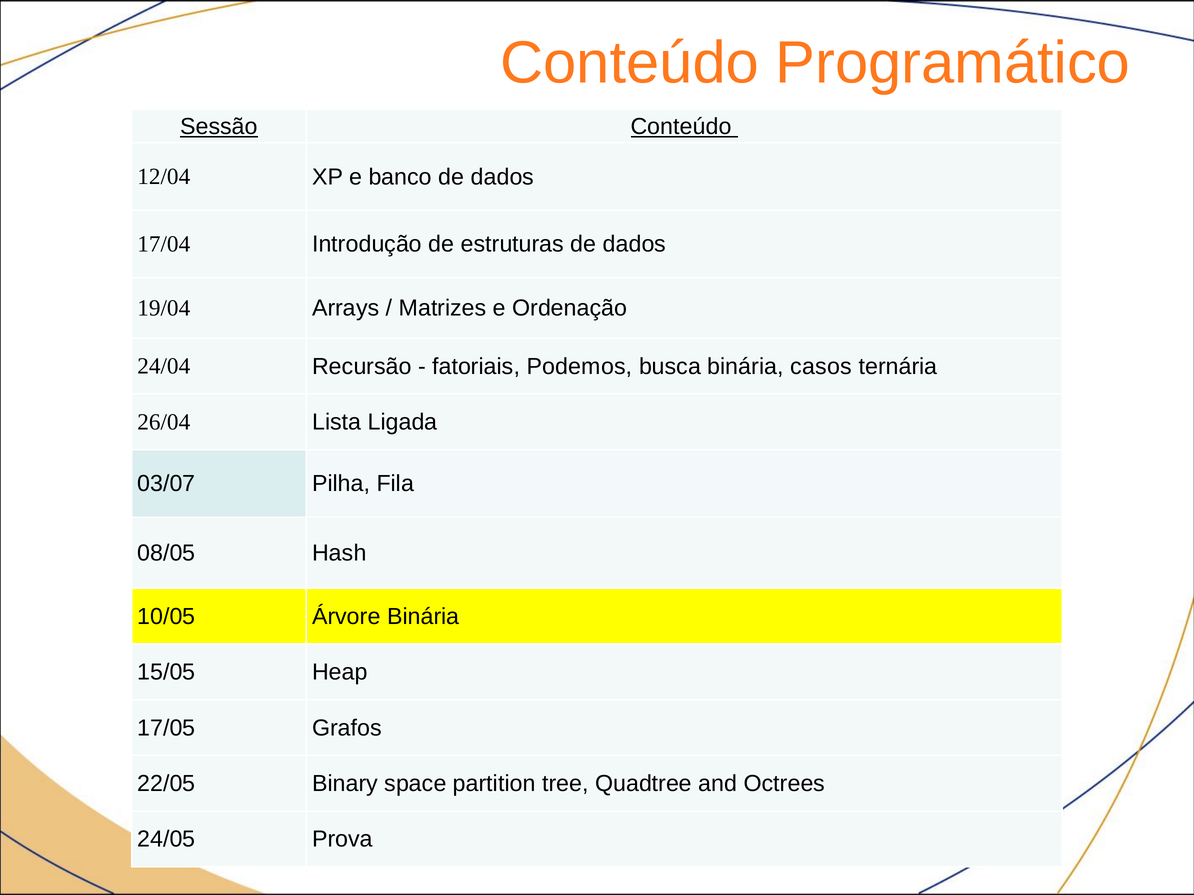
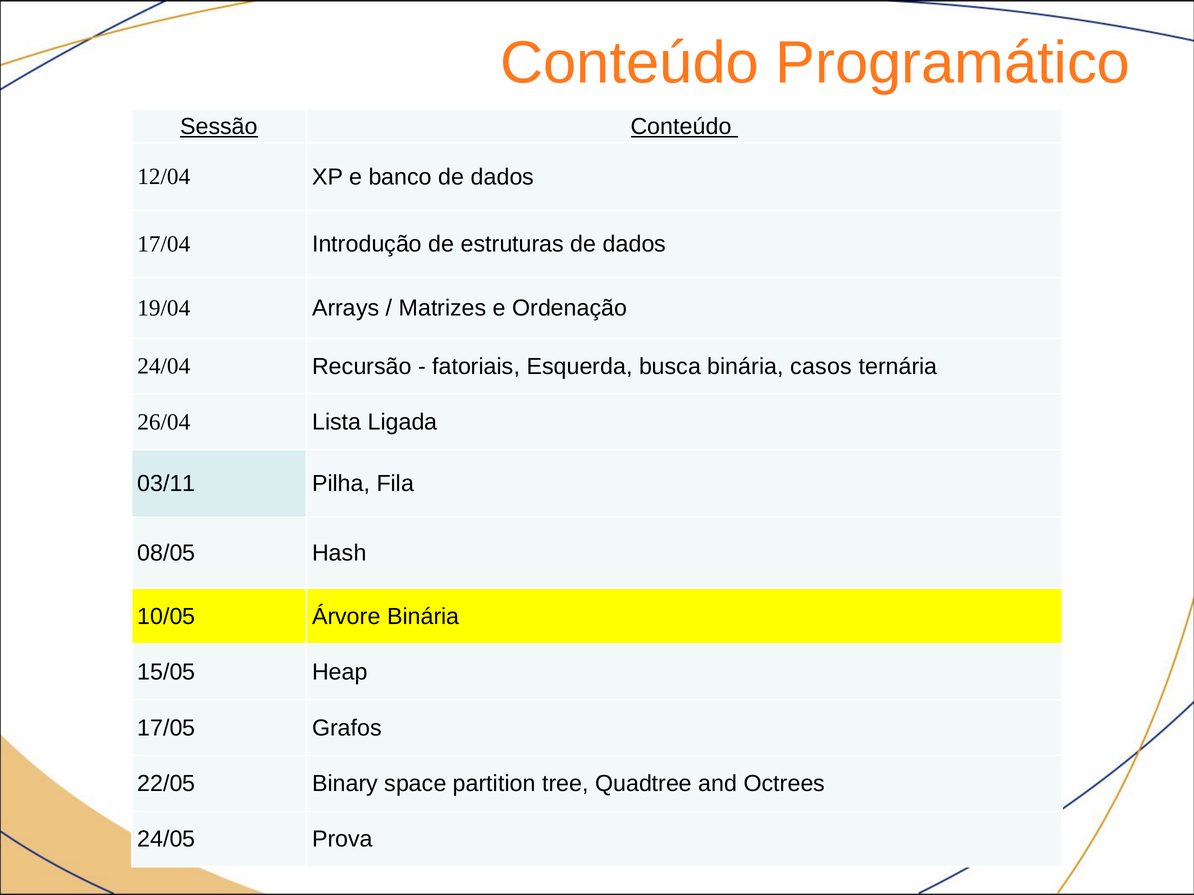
Podemos: Podemos -> Esquerda
03/07: 03/07 -> 03/11
